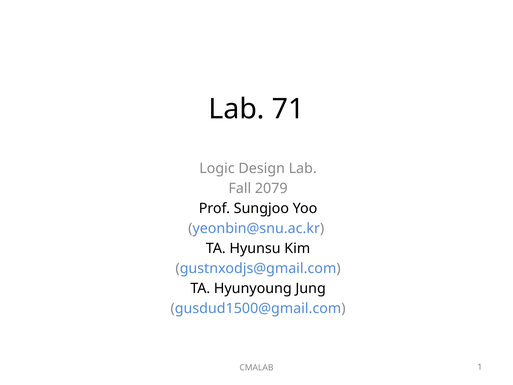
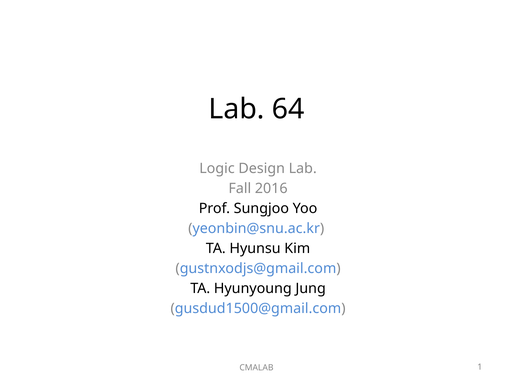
71: 71 -> 64
2079: 2079 -> 2016
